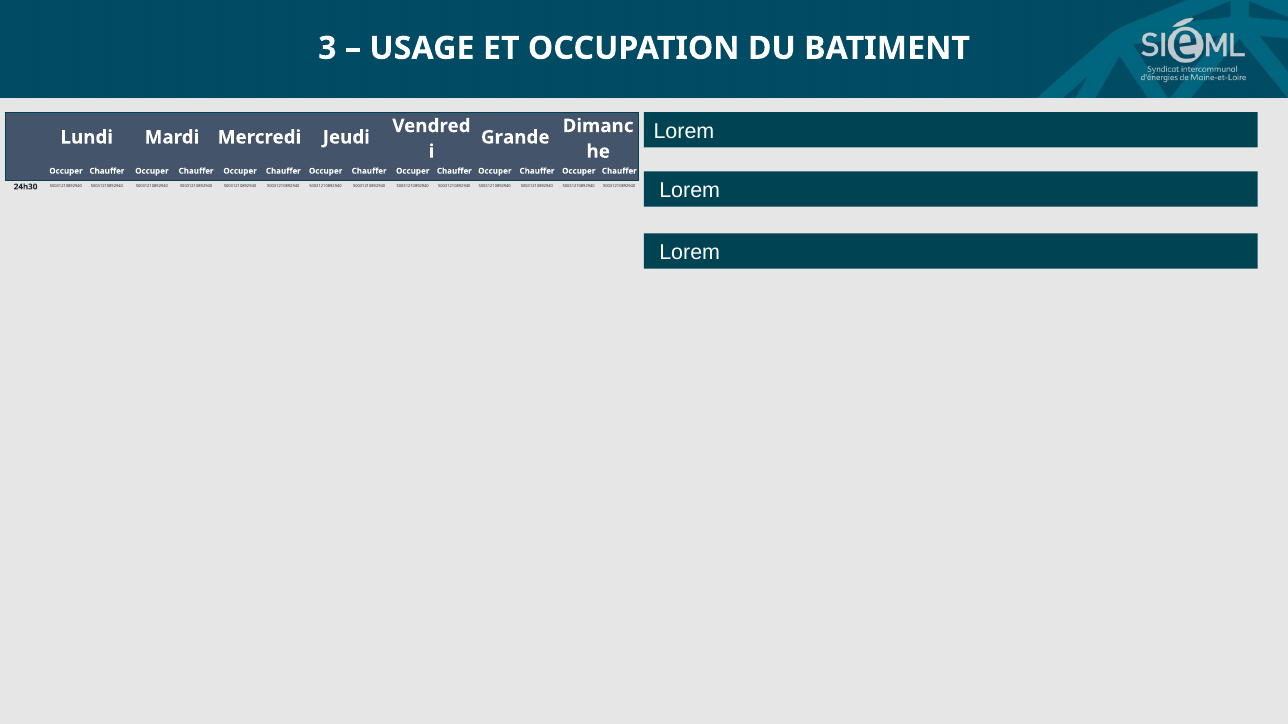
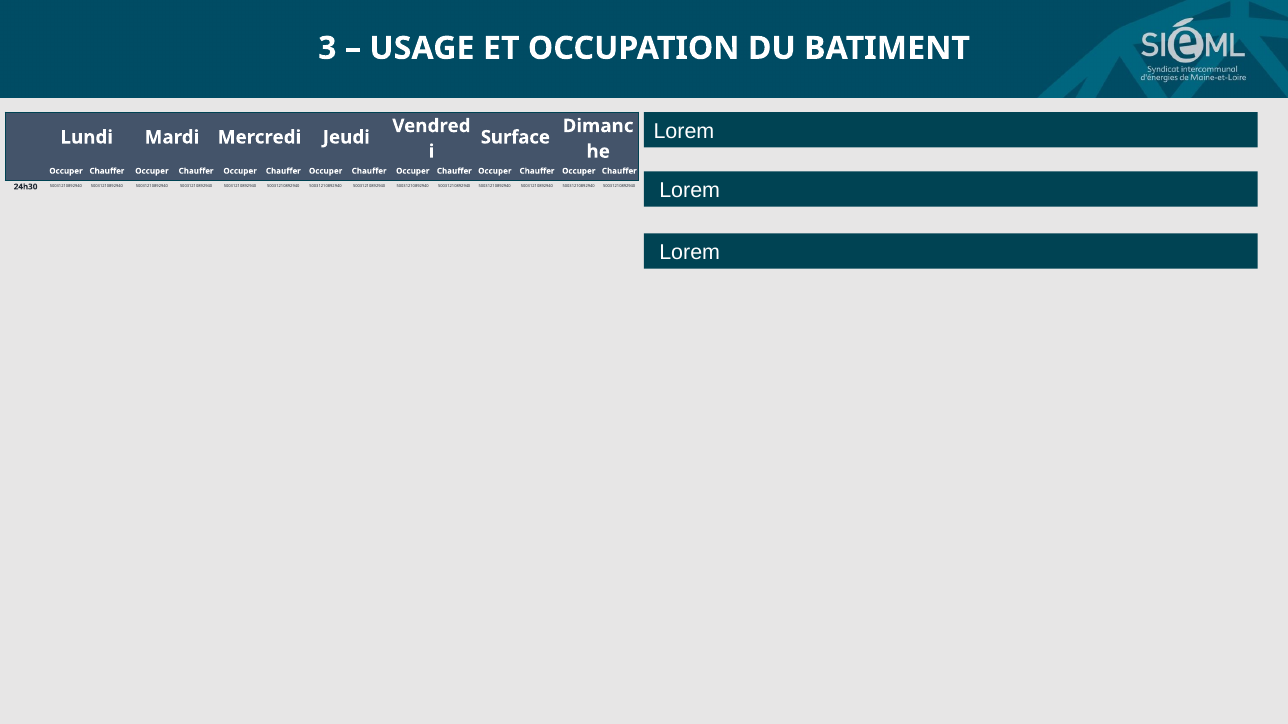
Grande: Grande -> Surface
